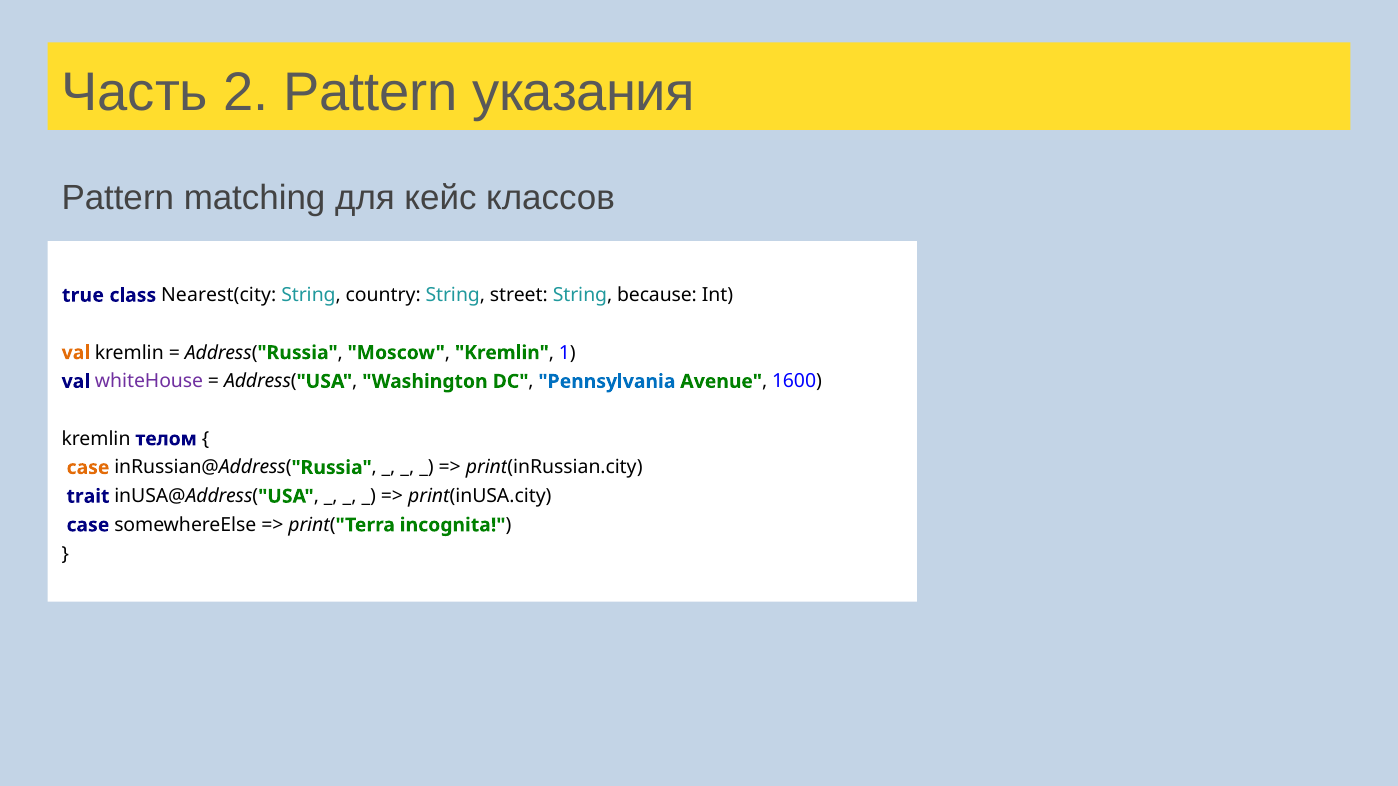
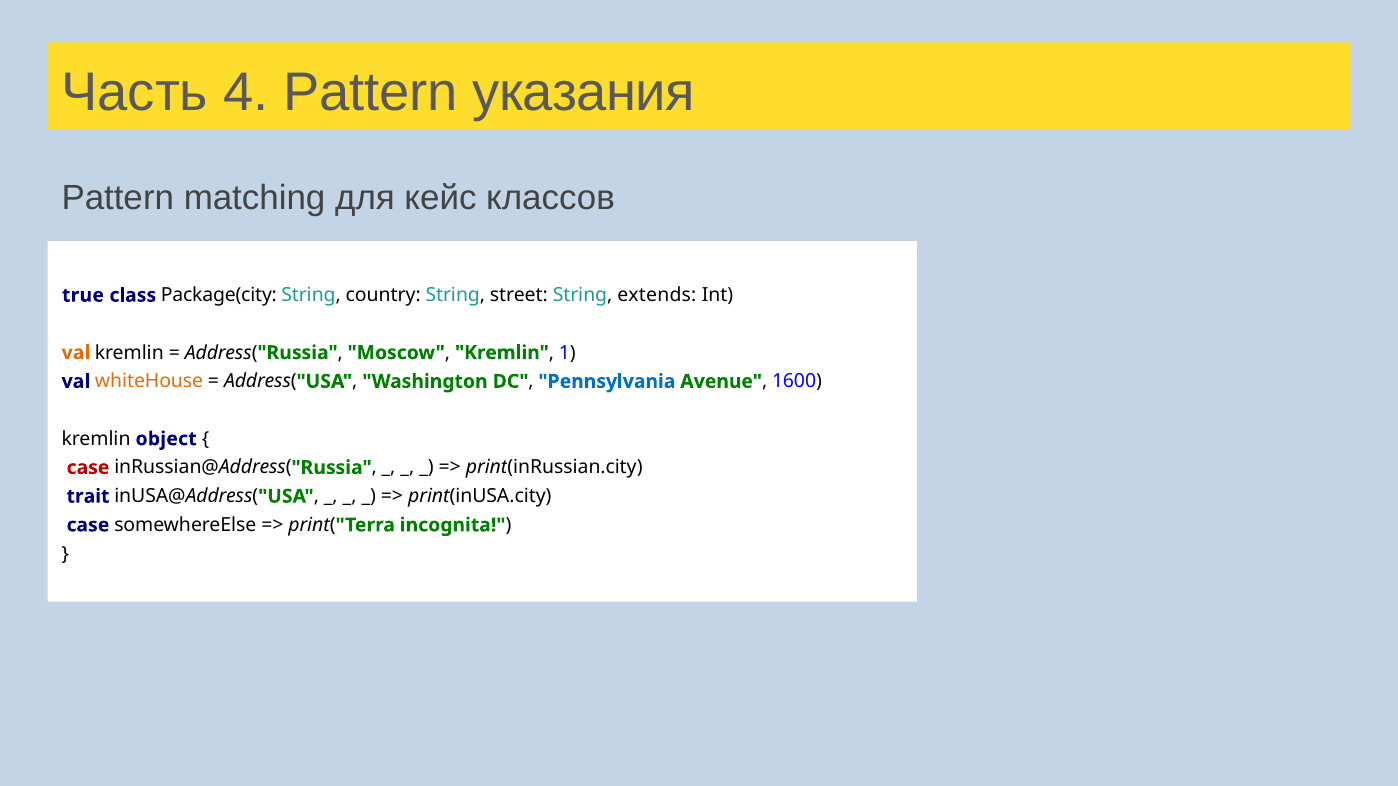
2: 2 -> 4
Nearest(city: Nearest(city -> Package(city
because: because -> extends
whiteHouse colour: purple -> orange
телом: телом -> object
case at (88, 468) colour: orange -> red
